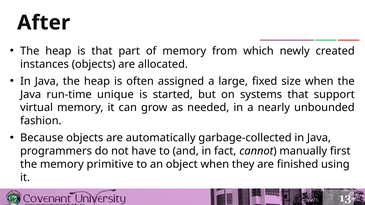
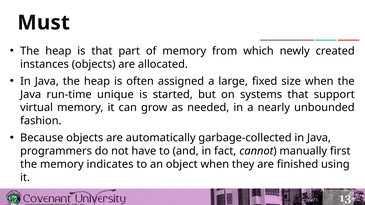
After: After -> Must
primitive: primitive -> indicates
